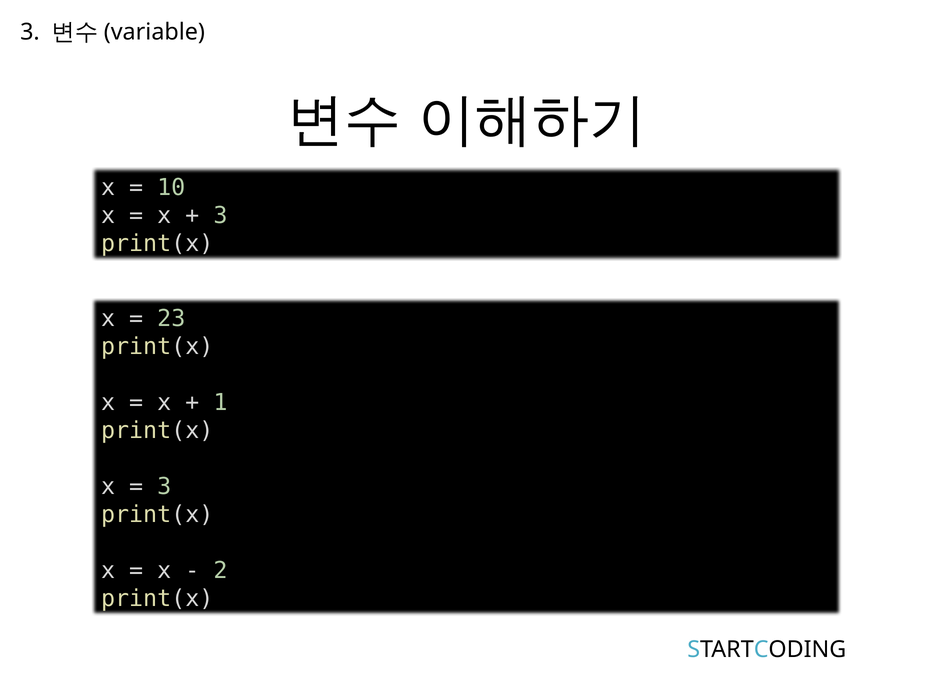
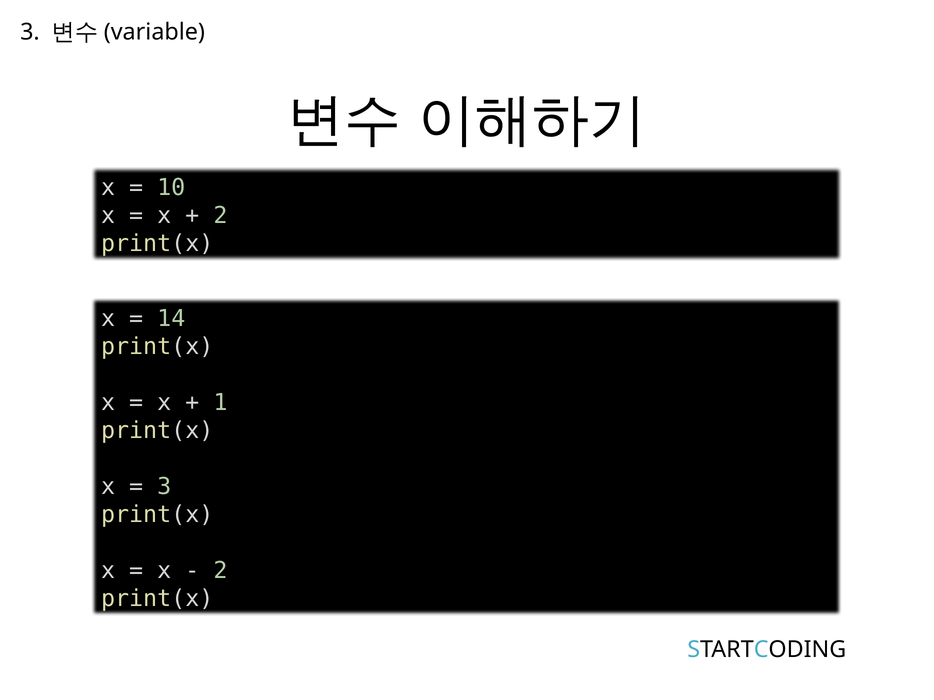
3 at (220, 216): 3 -> 2
23: 23 -> 14
